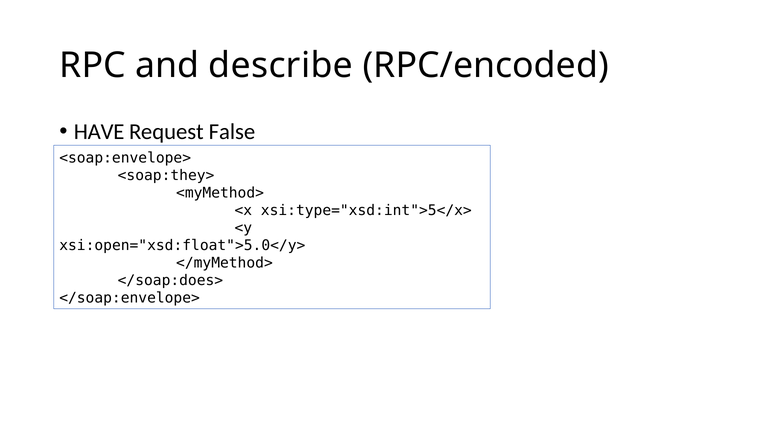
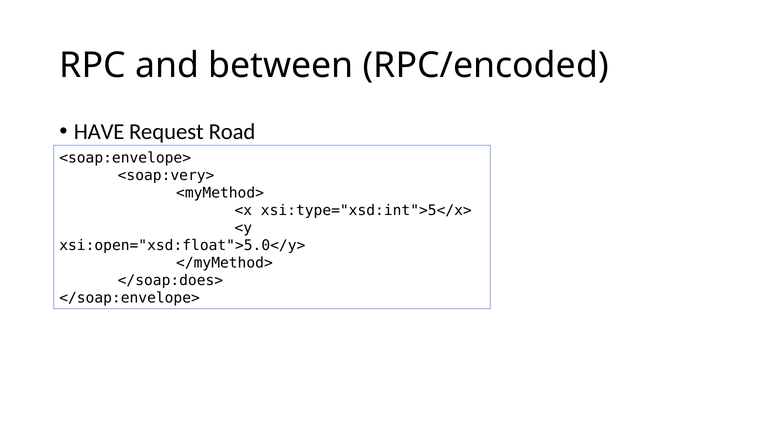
describe: describe -> between
False: False -> Road
<soap:they>: <soap:they> -> <soap:very>
